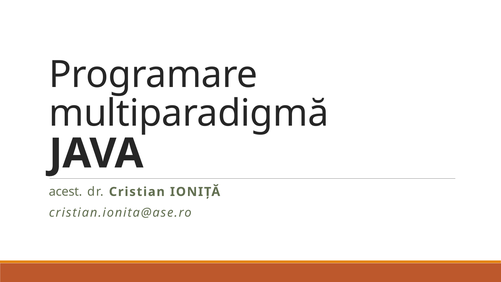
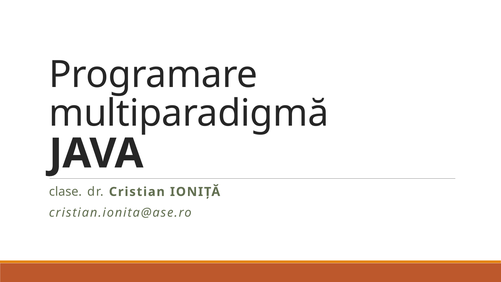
acest: acest -> clase
